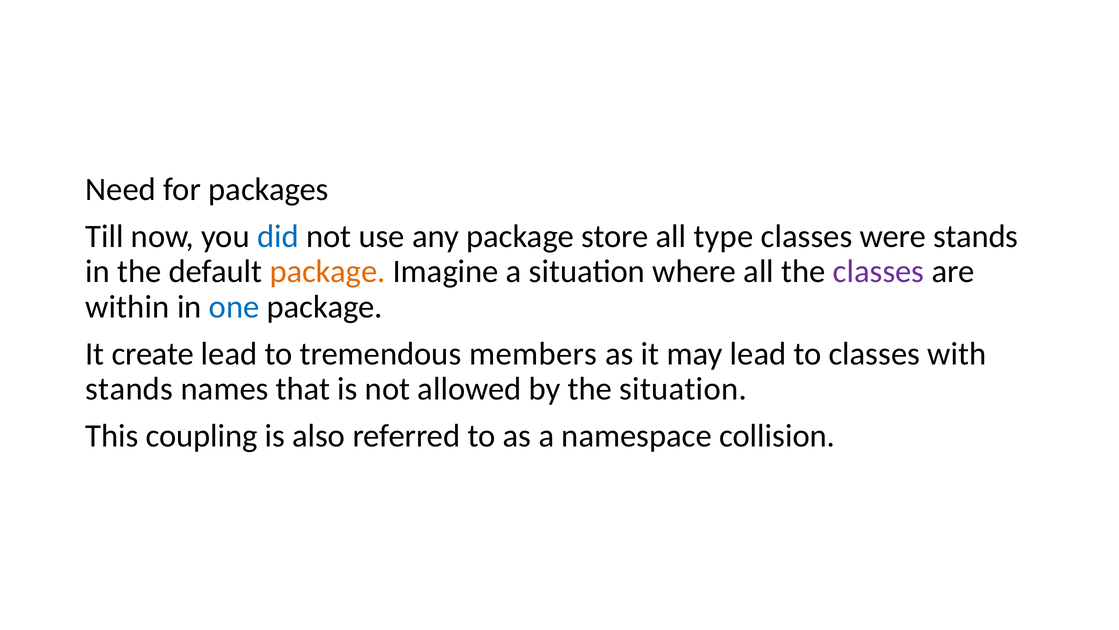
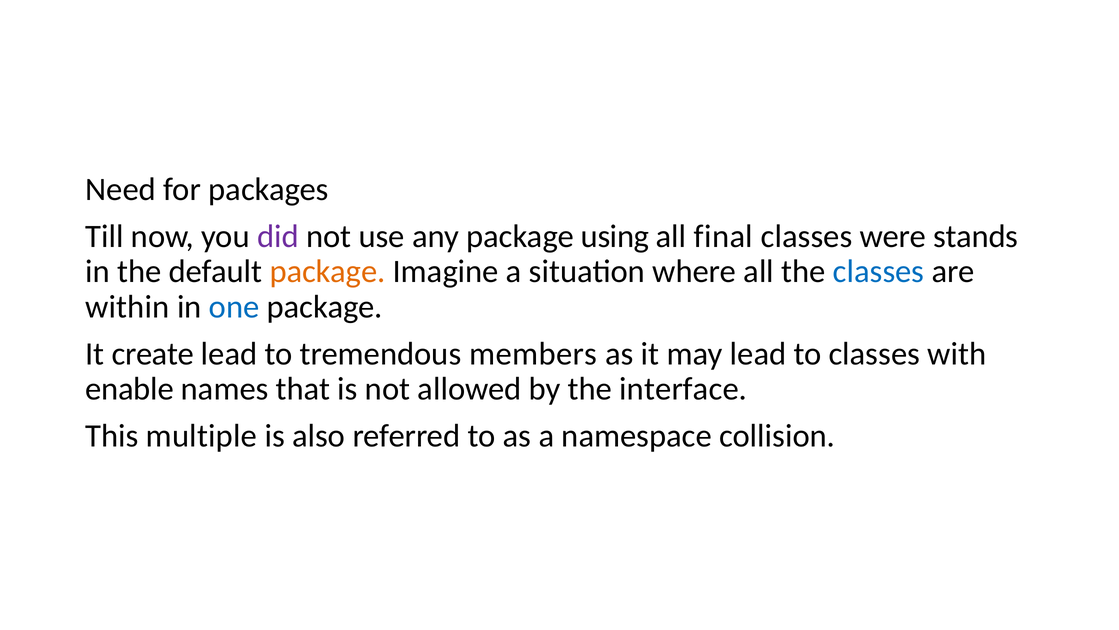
did colour: blue -> purple
store: store -> using
type: type -> final
classes at (879, 271) colour: purple -> blue
stands at (129, 389): stands -> enable
the situation: situation -> interface
coupling: coupling -> multiple
